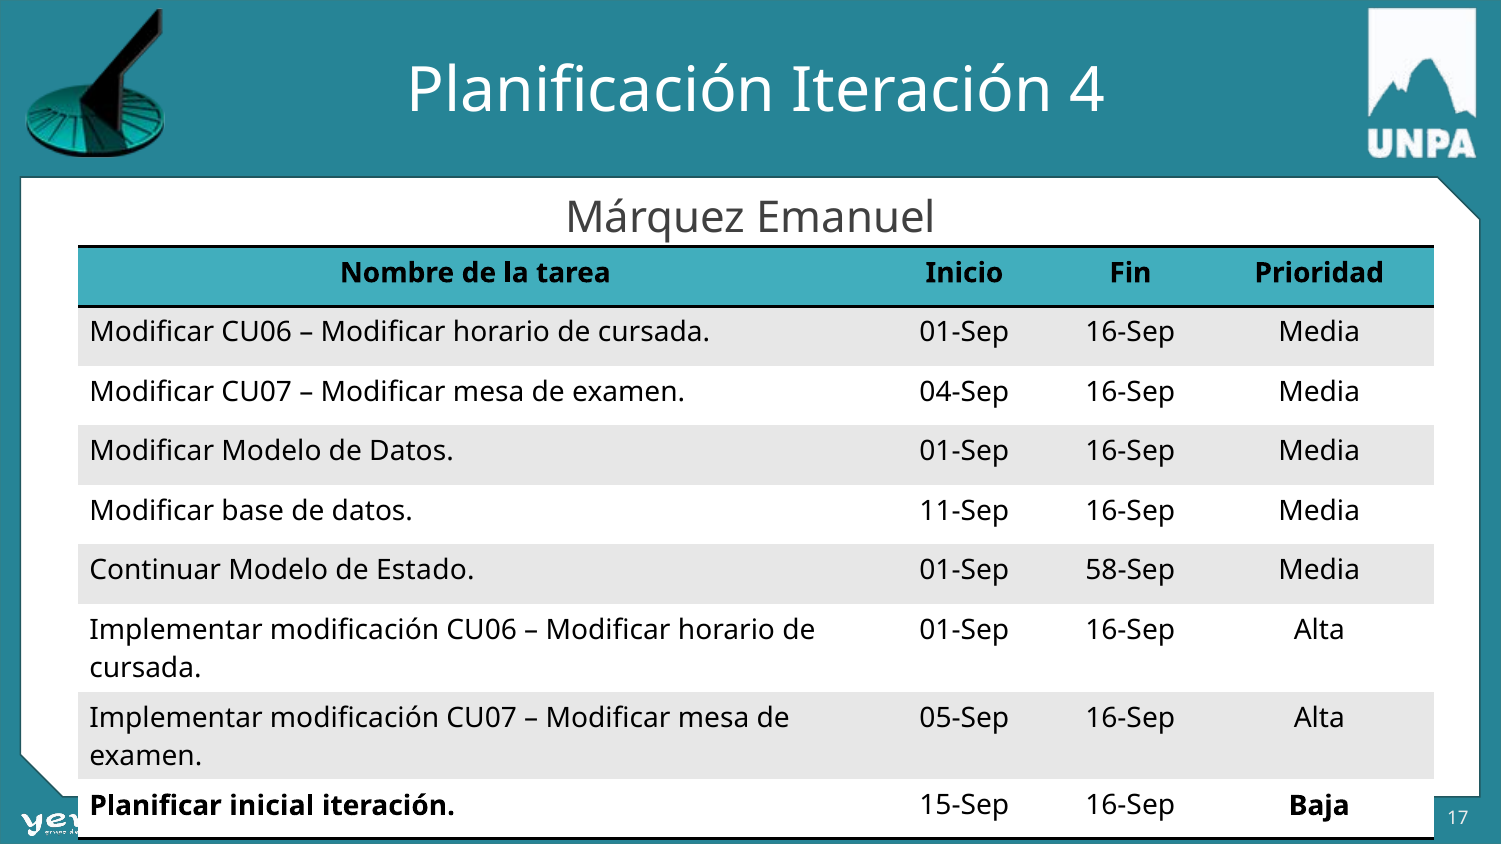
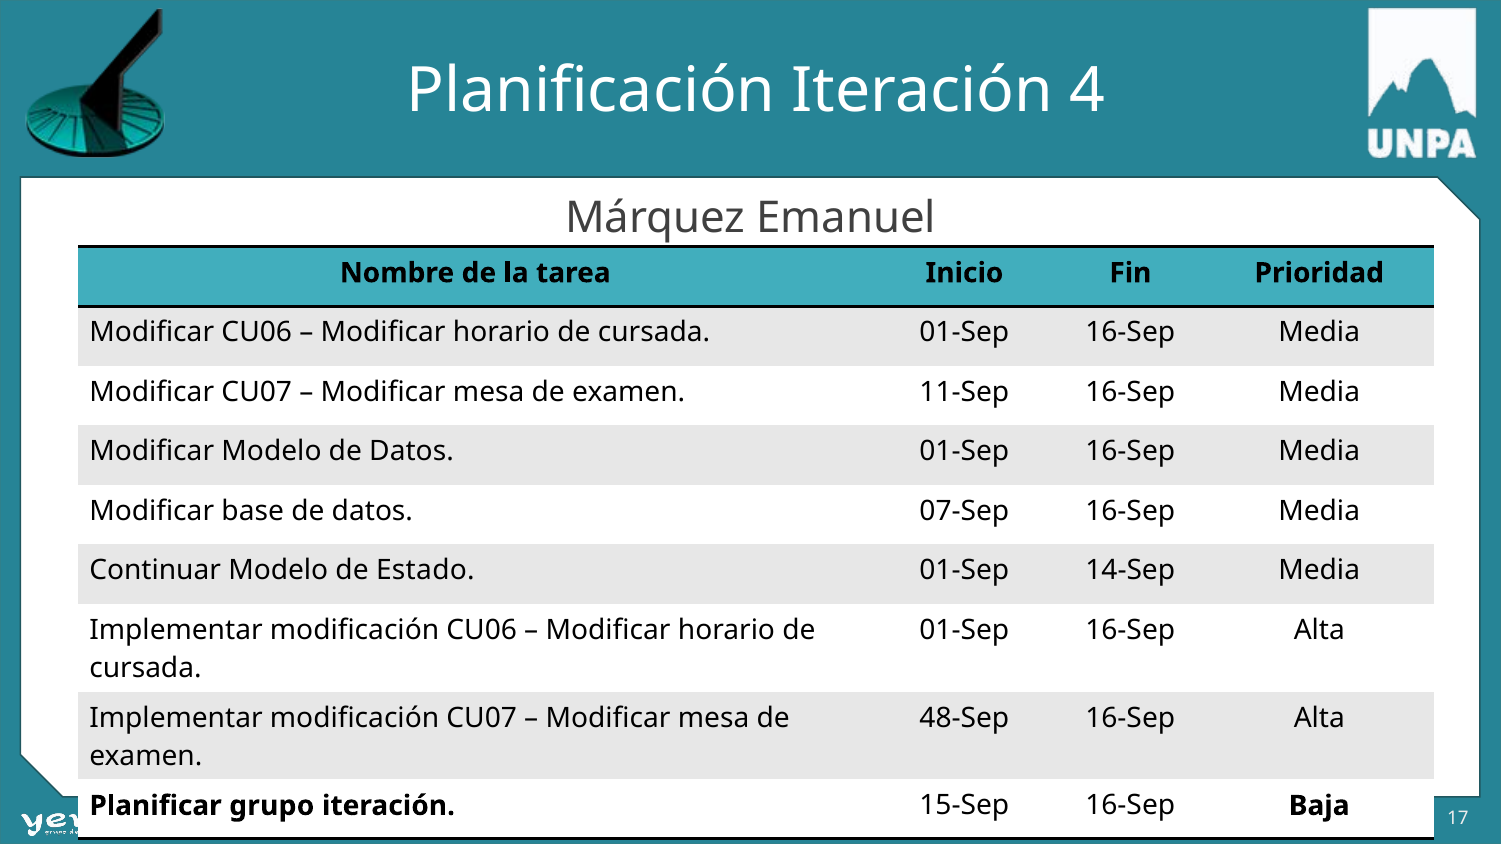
04-Sep: 04-Sep -> 11-Sep
11-Sep: 11-Sep -> 07-Sep
58-Sep: 58-Sep -> 14-Sep
05-Sep: 05-Sep -> 48-Sep
inicial: inicial -> grupo
